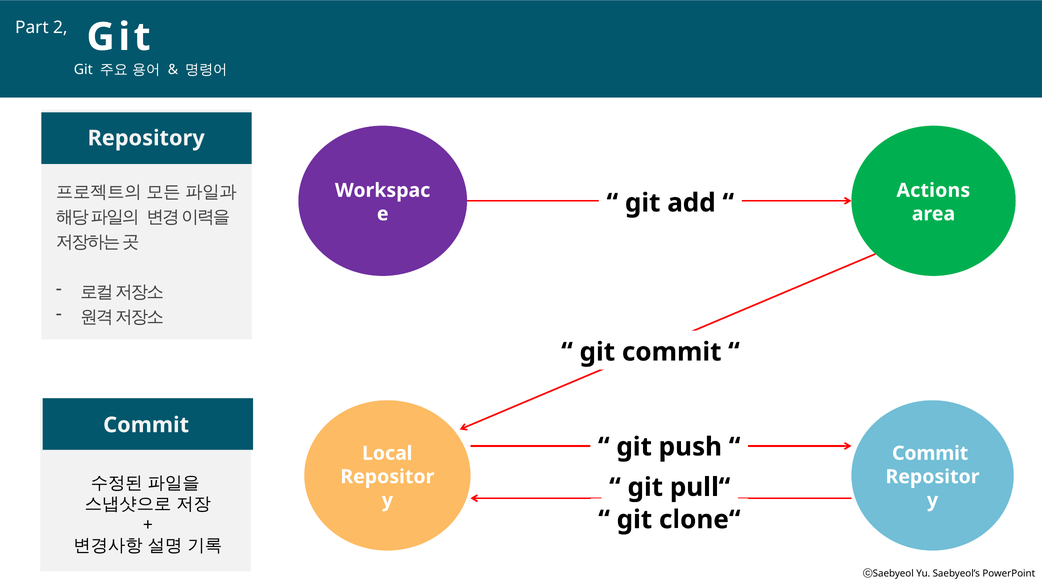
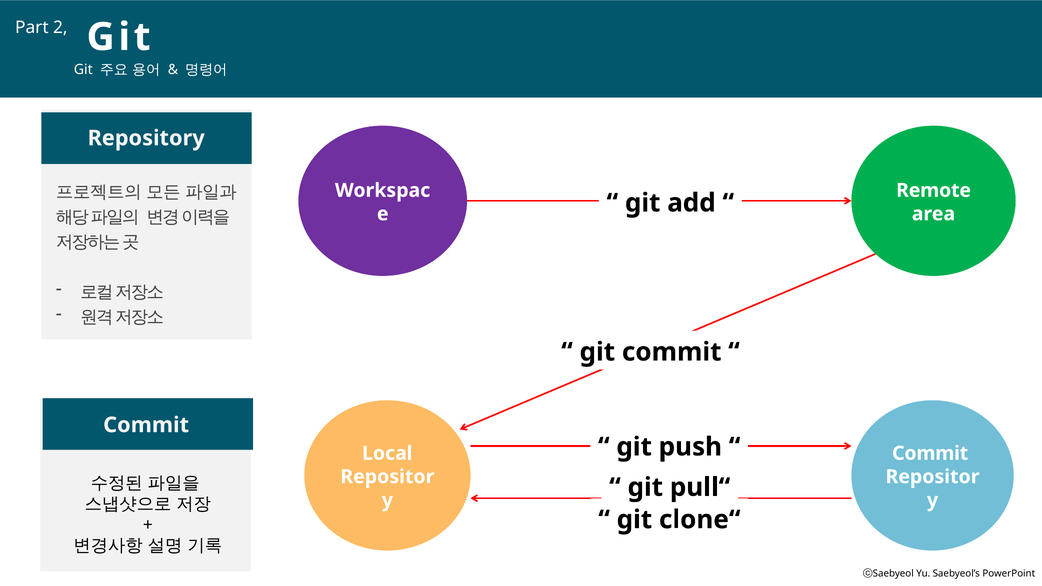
Actions: Actions -> Remote
